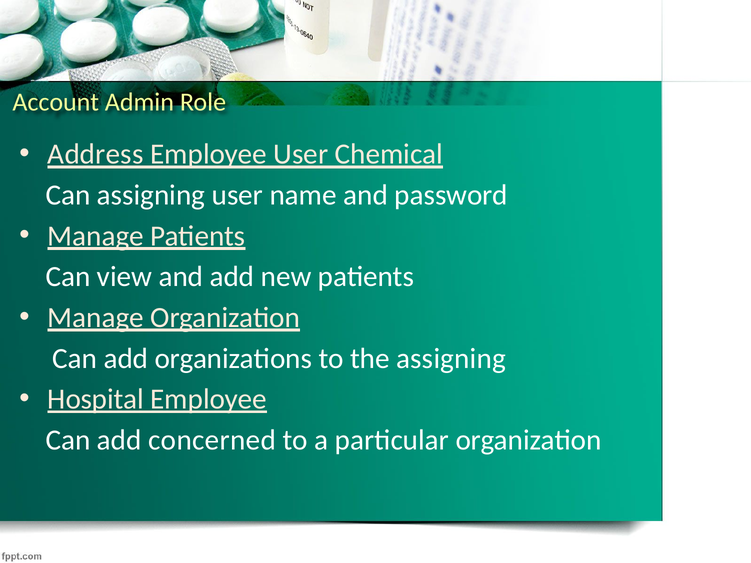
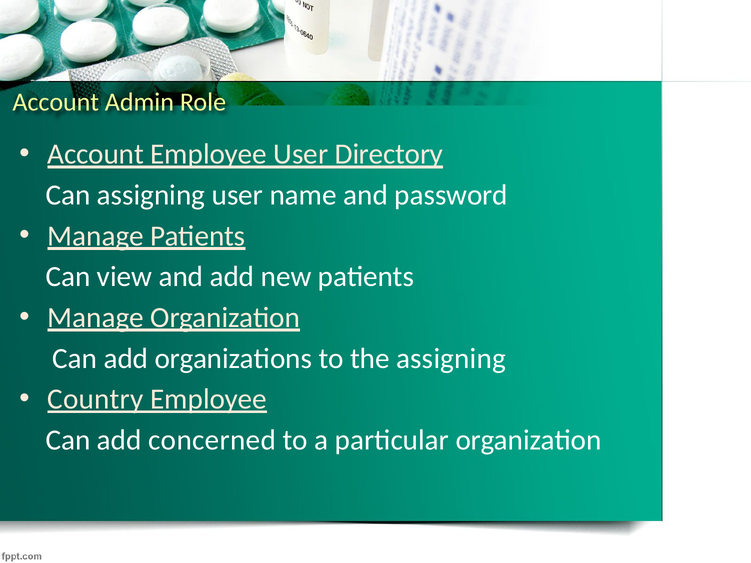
Address at (95, 154): Address -> Account
Chemical: Chemical -> Directory
Hospital: Hospital -> Country
